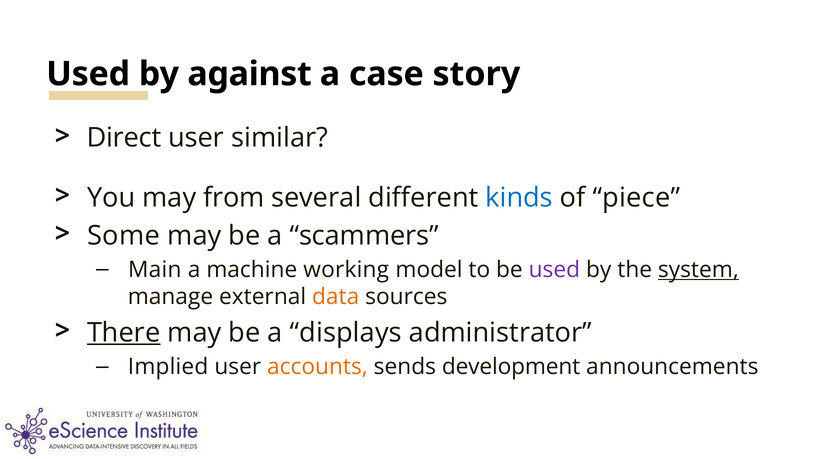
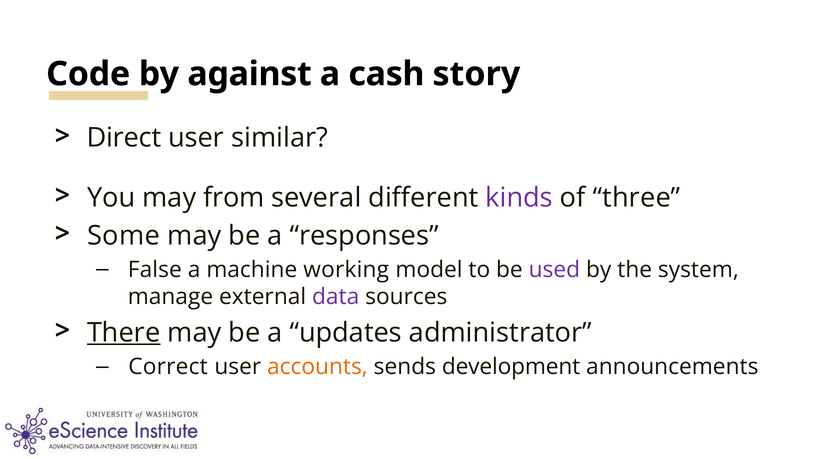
Used at (88, 74): Used -> Code
case: case -> cash
kinds colour: blue -> purple
piece: piece -> three
scammers: scammers -> responses
Main: Main -> False
system underline: present -> none
data colour: orange -> purple
displays: displays -> updates
Implied: Implied -> Correct
